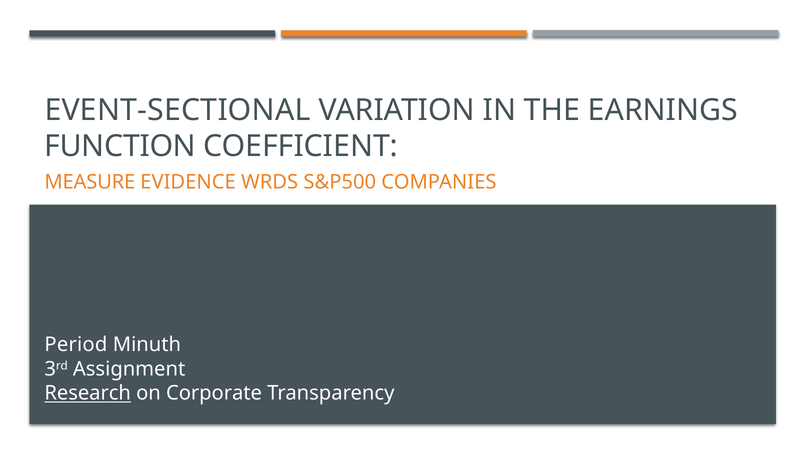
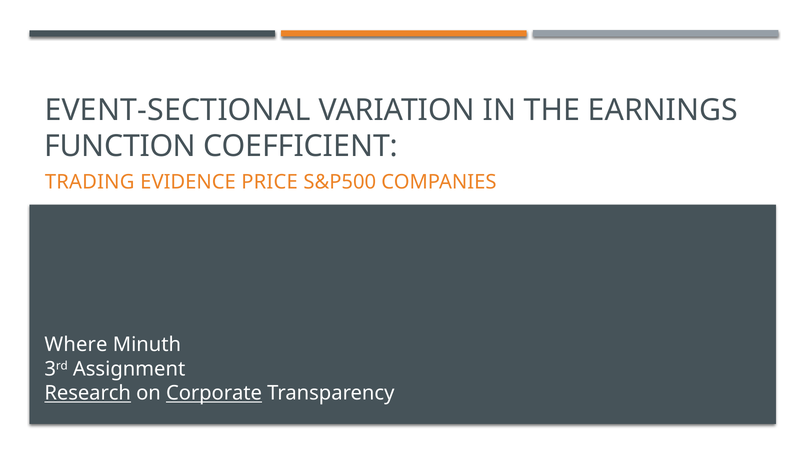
MEASURE: MEASURE -> TRADING
WRDS: WRDS -> PRICE
Period: Period -> Where
Corporate underline: none -> present
